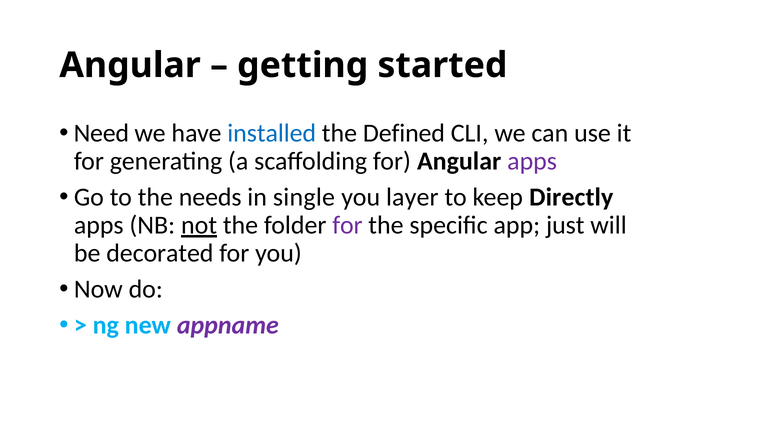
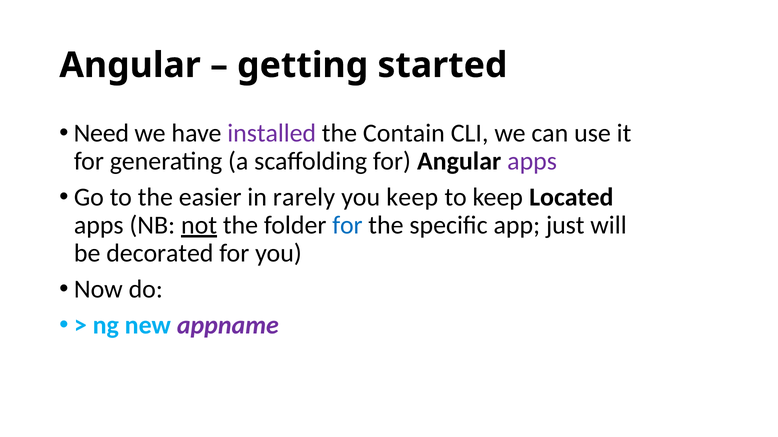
installed colour: blue -> purple
Defined: Defined -> Contain
needs: needs -> easier
single: single -> rarely
you layer: layer -> keep
Directly: Directly -> Located
for at (347, 225) colour: purple -> blue
